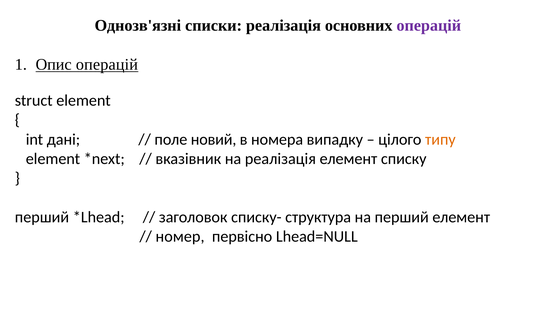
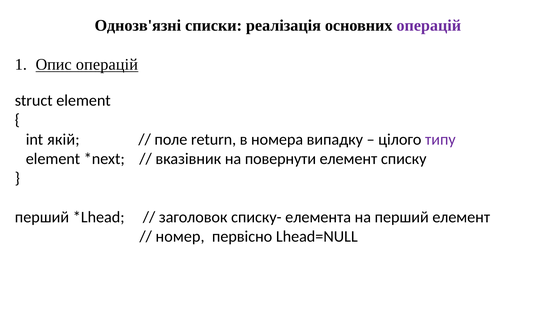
дані: дані -> якій
новий: новий -> return
типу colour: orange -> purple
на реалізація: реалізація -> повернути
структура: структура -> елемента
